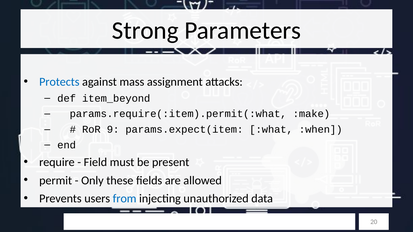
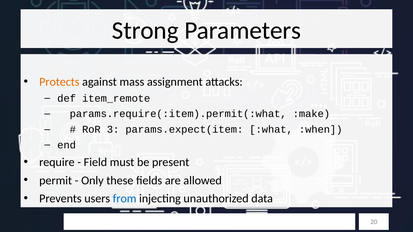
Protects colour: blue -> orange
item_beyond: item_beyond -> item_remote
9: 9 -> 3
